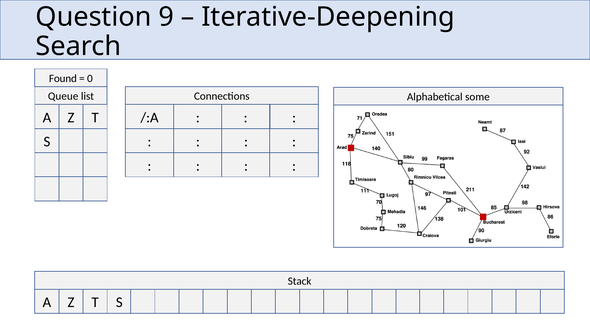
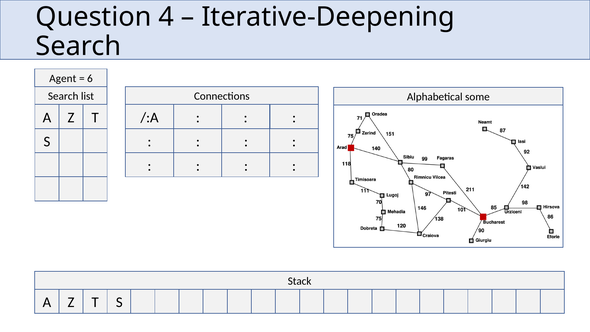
9: 9 -> 4
Found: Found -> Agent
0: 0 -> 6
Queue at (63, 96): Queue -> Search
